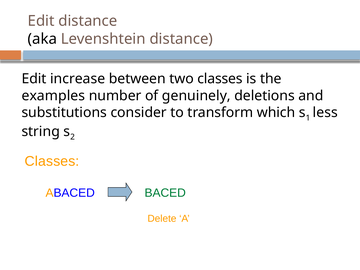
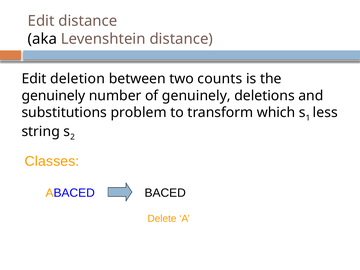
increase: increase -> deletion
two classes: classes -> counts
examples at (53, 96): examples -> genuinely
consider: consider -> problem
BACED colour: green -> black
